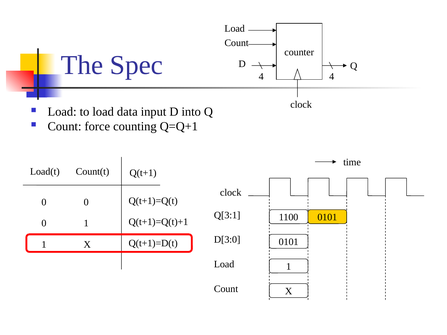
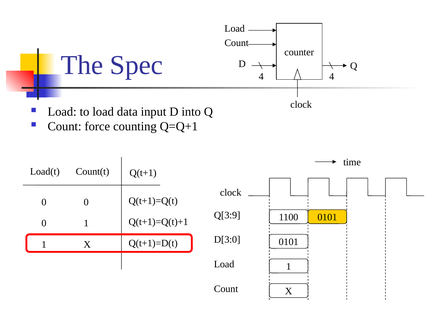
Q[3:1: Q[3:1 -> Q[3:9
